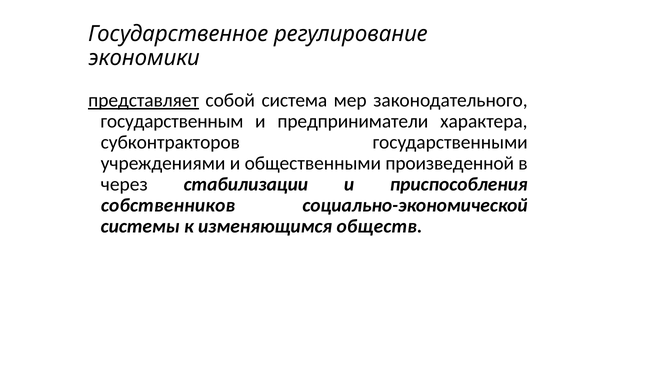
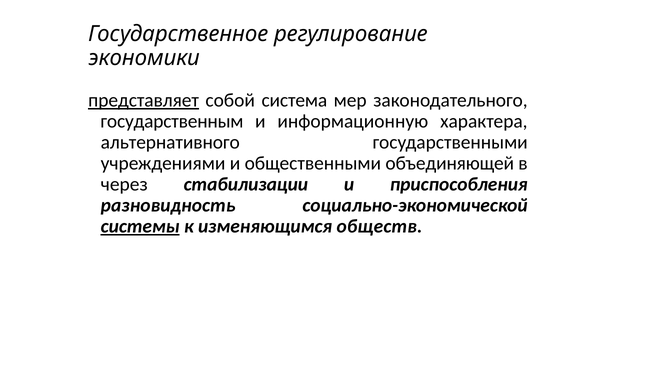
предприниматели: предприниматели -> информационную
субконтракторов: субконтракторов -> альтернативного
произведенной: произведенной -> объединяющей
собственников: собственников -> разновидность
системы underline: none -> present
